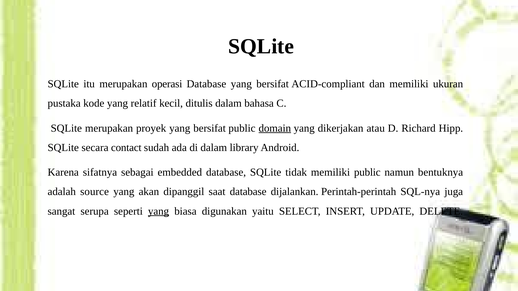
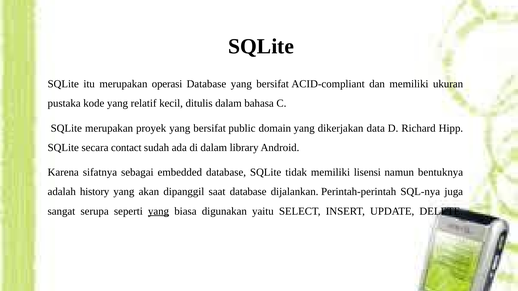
domain underline: present -> none
atau: atau -> data
memiliki public: public -> lisensi
source: source -> history
